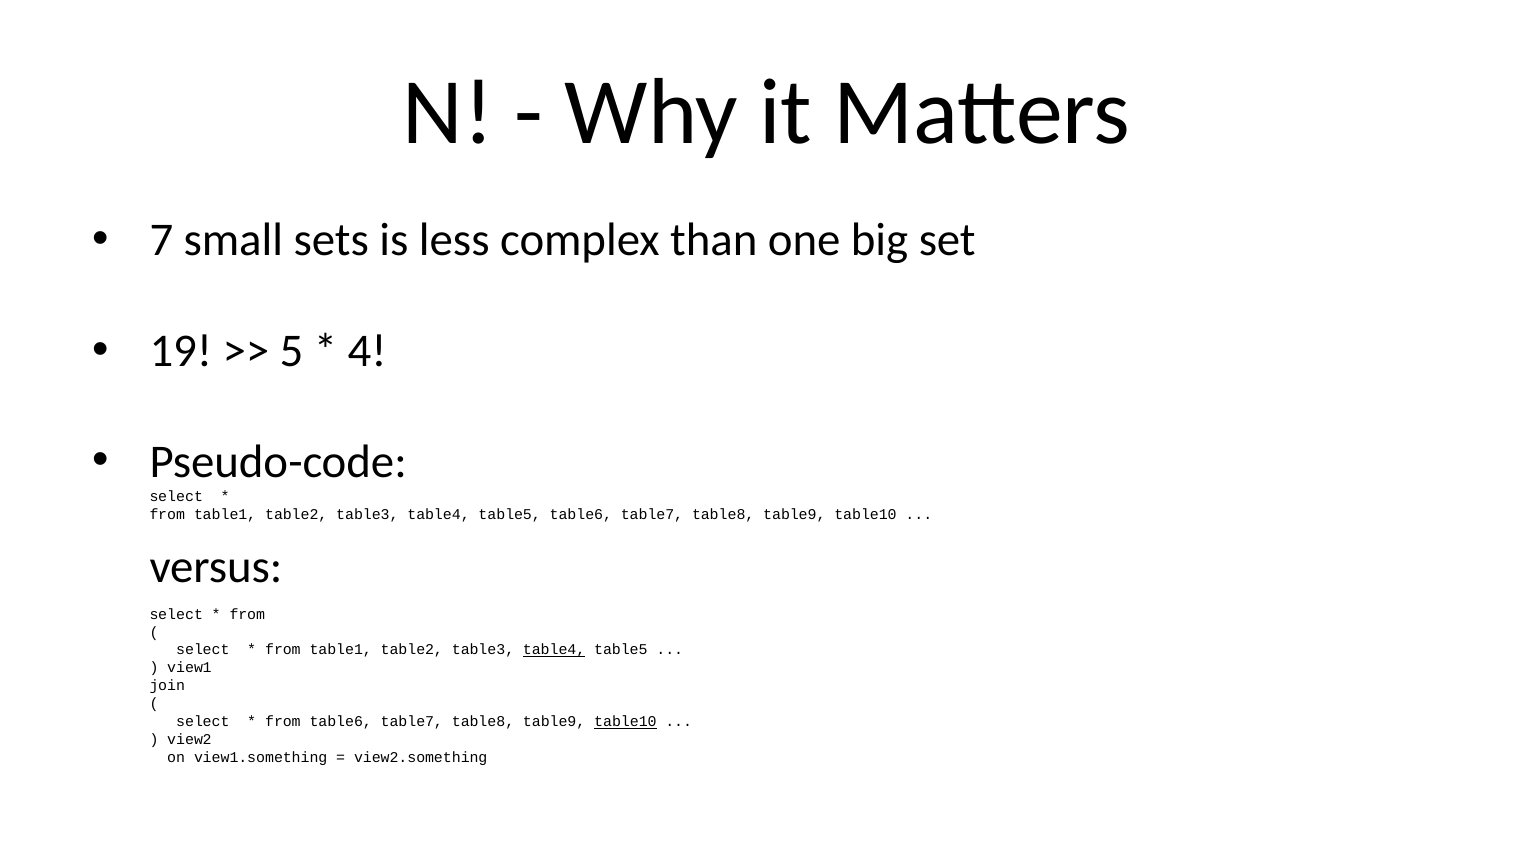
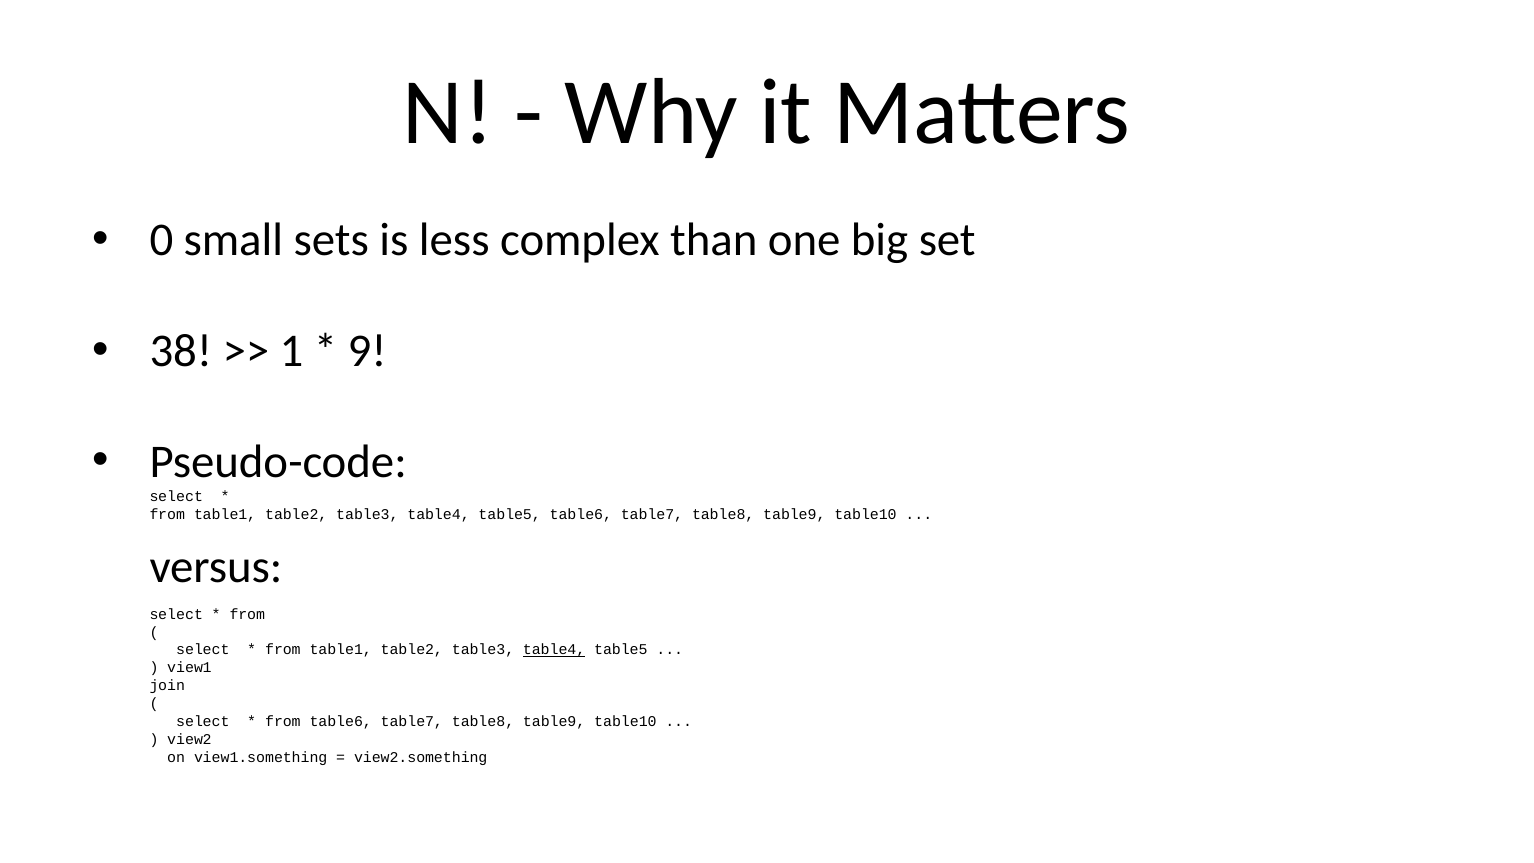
7: 7 -> 0
19: 19 -> 38
5: 5 -> 1
4: 4 -> 9
table10 at (625, 721) underline: present -> none
